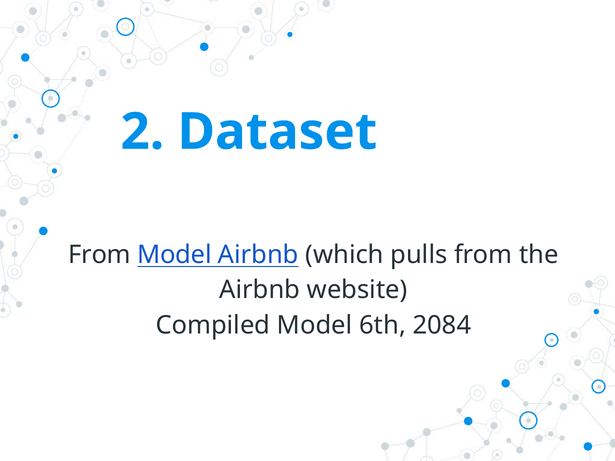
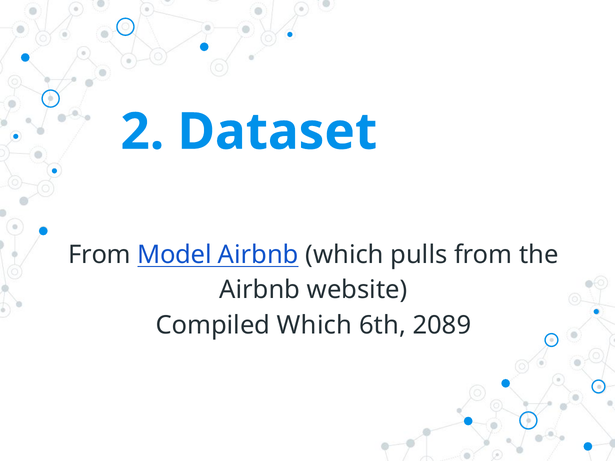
Compiled Model: Model -> Which
2084: 2084 -> 2089
